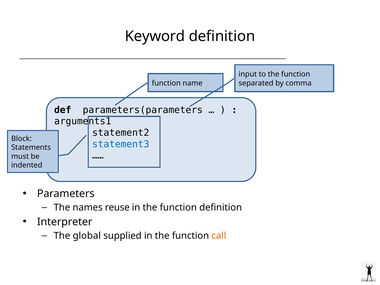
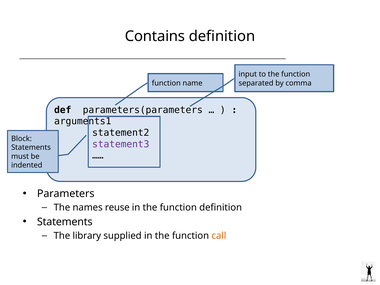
Keyword: Keyword -> Contains
statement3 colour: blue -> purple
Interpreter at (65, 222): Interpreter -> Statements
global: global -> library
